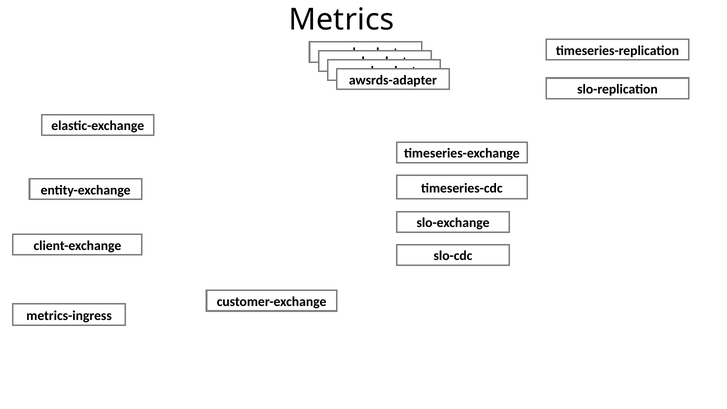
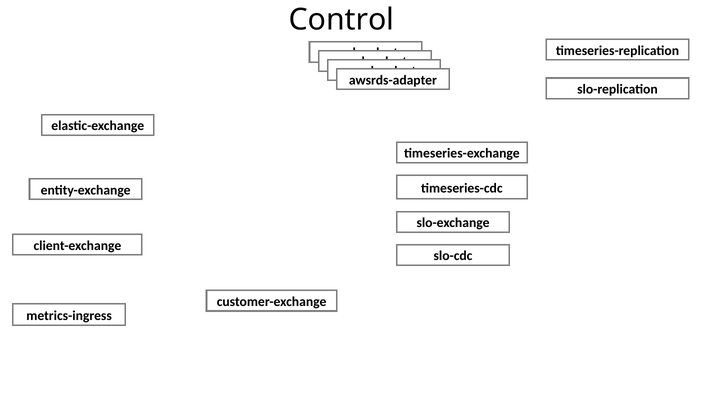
Metrics: Metrics -> Control
